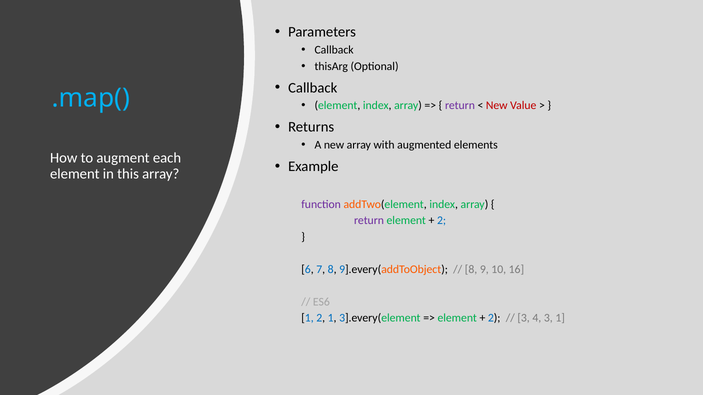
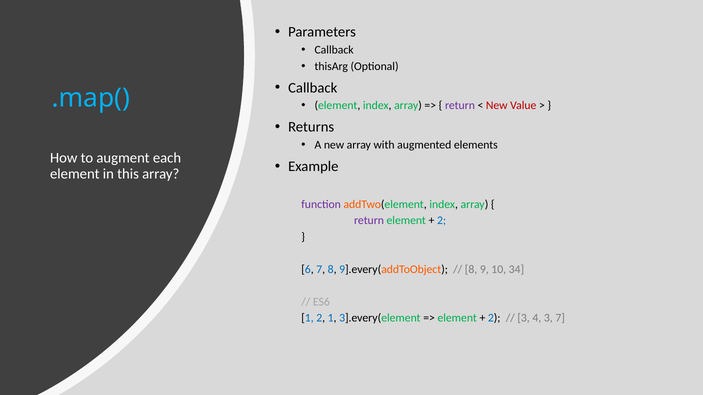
16: 16 -> 34
3 1: 1 -> 7
